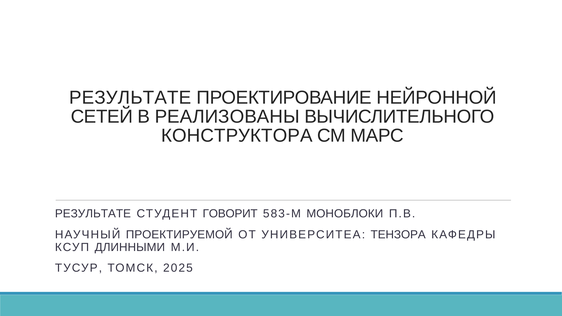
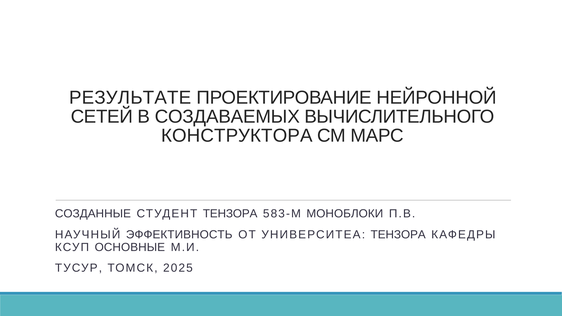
РЕАЛИЗОВАНЫ: РЕАЛИЗОВАНЫ -> СОЗДАВАЕМЫХ
РЕЗУЛЬТАТЕ at (93, 214): РЕЗУЛЬТАТЕ -> СОЗДАННЫЕ
СТУДЕНТ ГОВОРИТ: ГОВОРИТ -> ТЕНЗОРА
ПРОЕКТИРУЕМОЙ: ПРОЕКТИРУЕМОЙ -> ЭФФЕКТИВНОСТЬ
ДЛИННЫМИ: ДЛИННЫМИ -> ОСНОВНЫЕ
